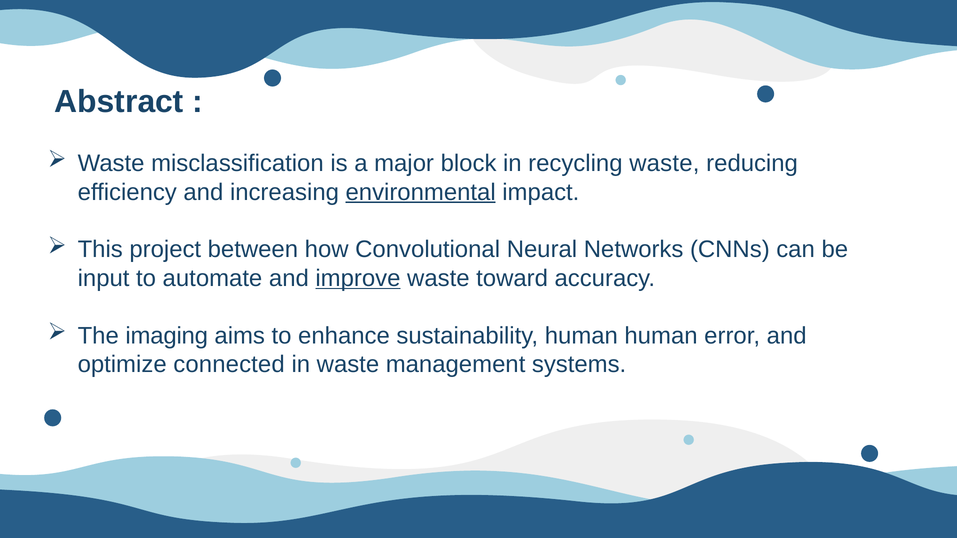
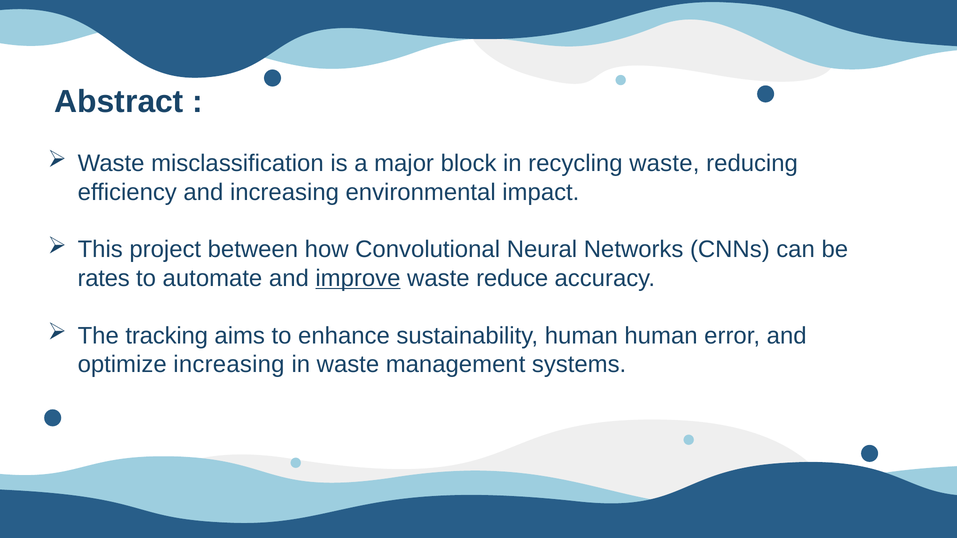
environmental underline: present -> none
input: input -> rates
toward: toward -> reduce
imaging: imaging -> tracking
optimize connected: connected -> increasing
